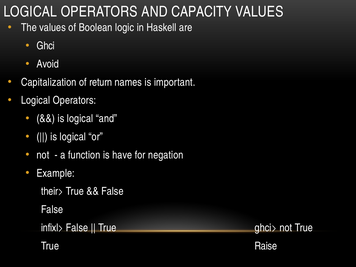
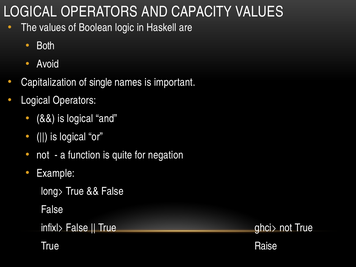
Ghci: Ghci -> Both
return: return -> single
have: have -> quite
their>: their> -> long>
